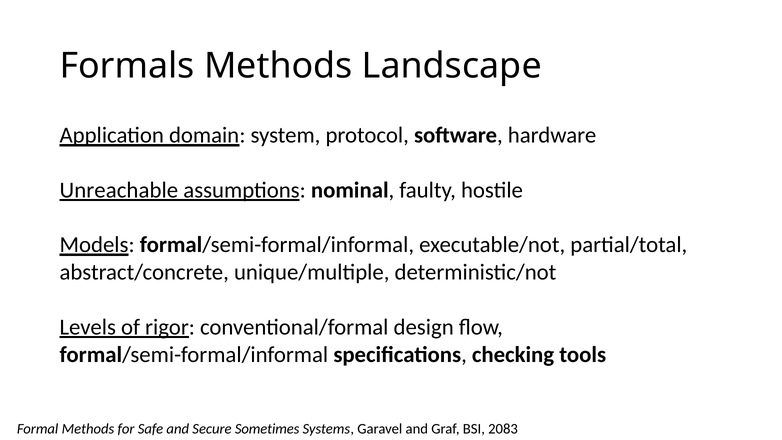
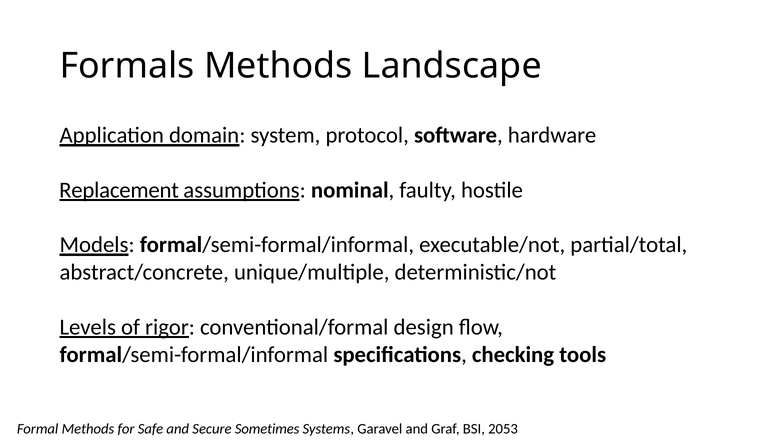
Unreachable: Unreachable -> Replacement
2083: 2083 -> 2053
